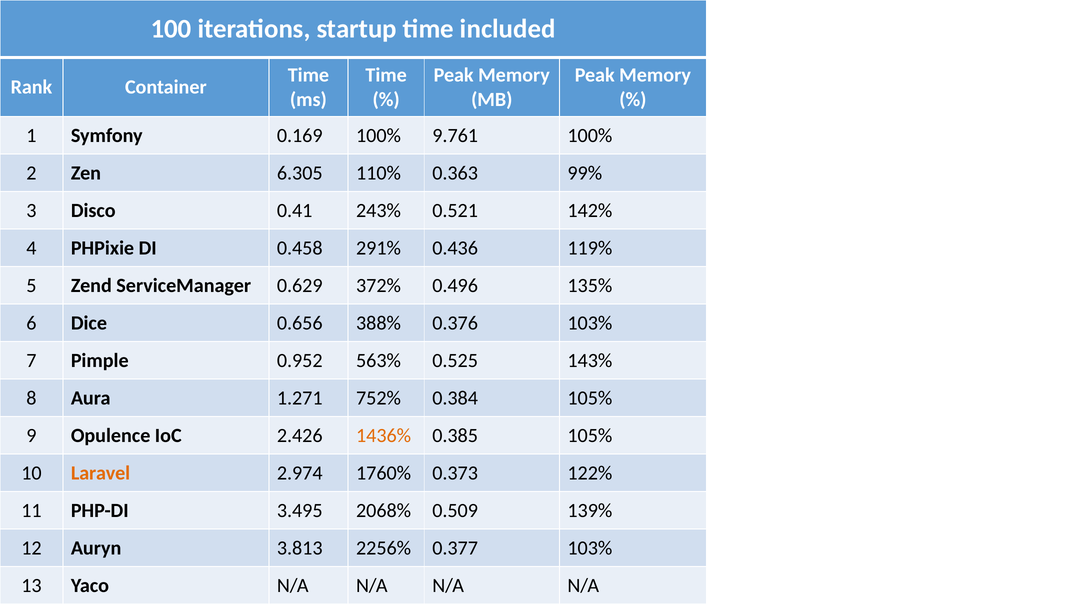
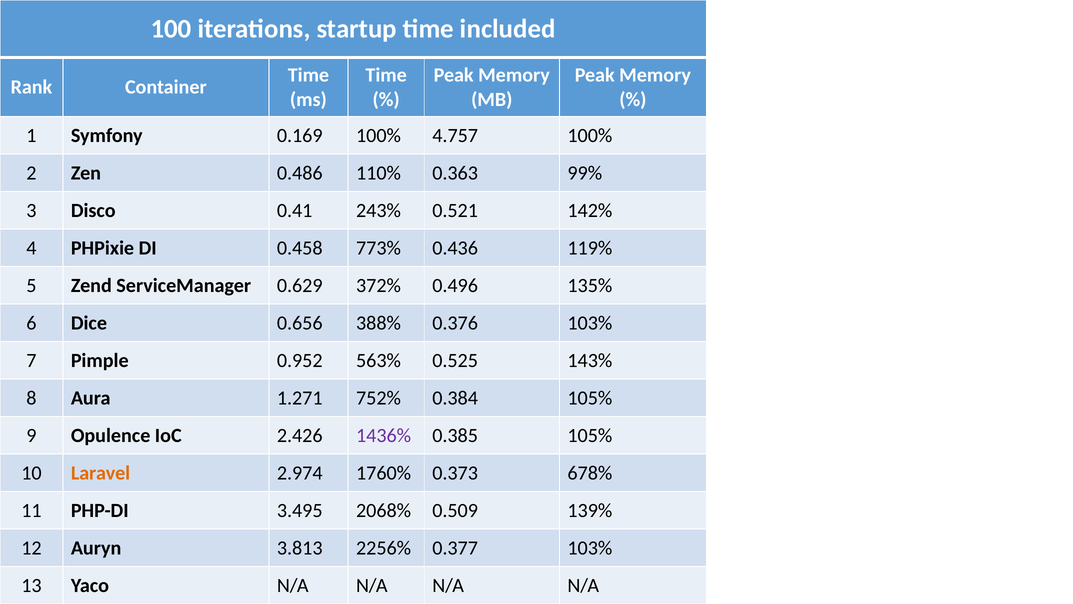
9.761: 9.761 -> 4.757
6.305: 6.305 -> 0.486
291%: 291% -> 773%
1436% colour: orange -> purple
122%: 122% -> 678%
